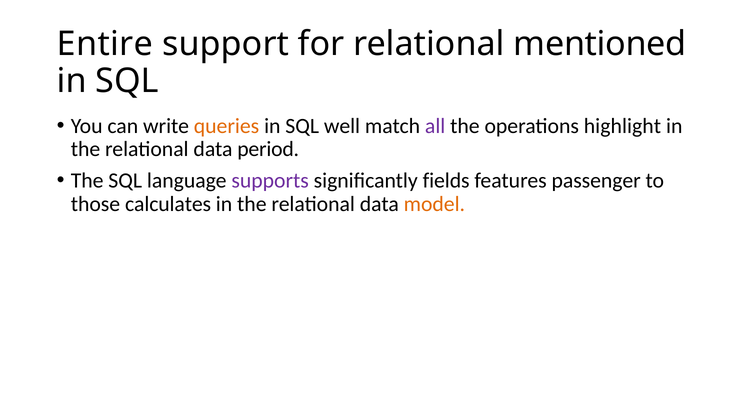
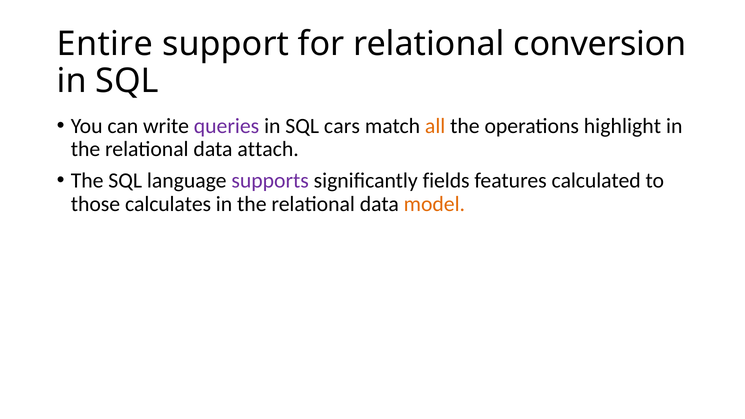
mentioned: mentioned -> conversion
queries colour: orange -> purple
well: well -> cars
all colour: purple -> orange
period: period -> attach
passenger: passenger -> calculated
